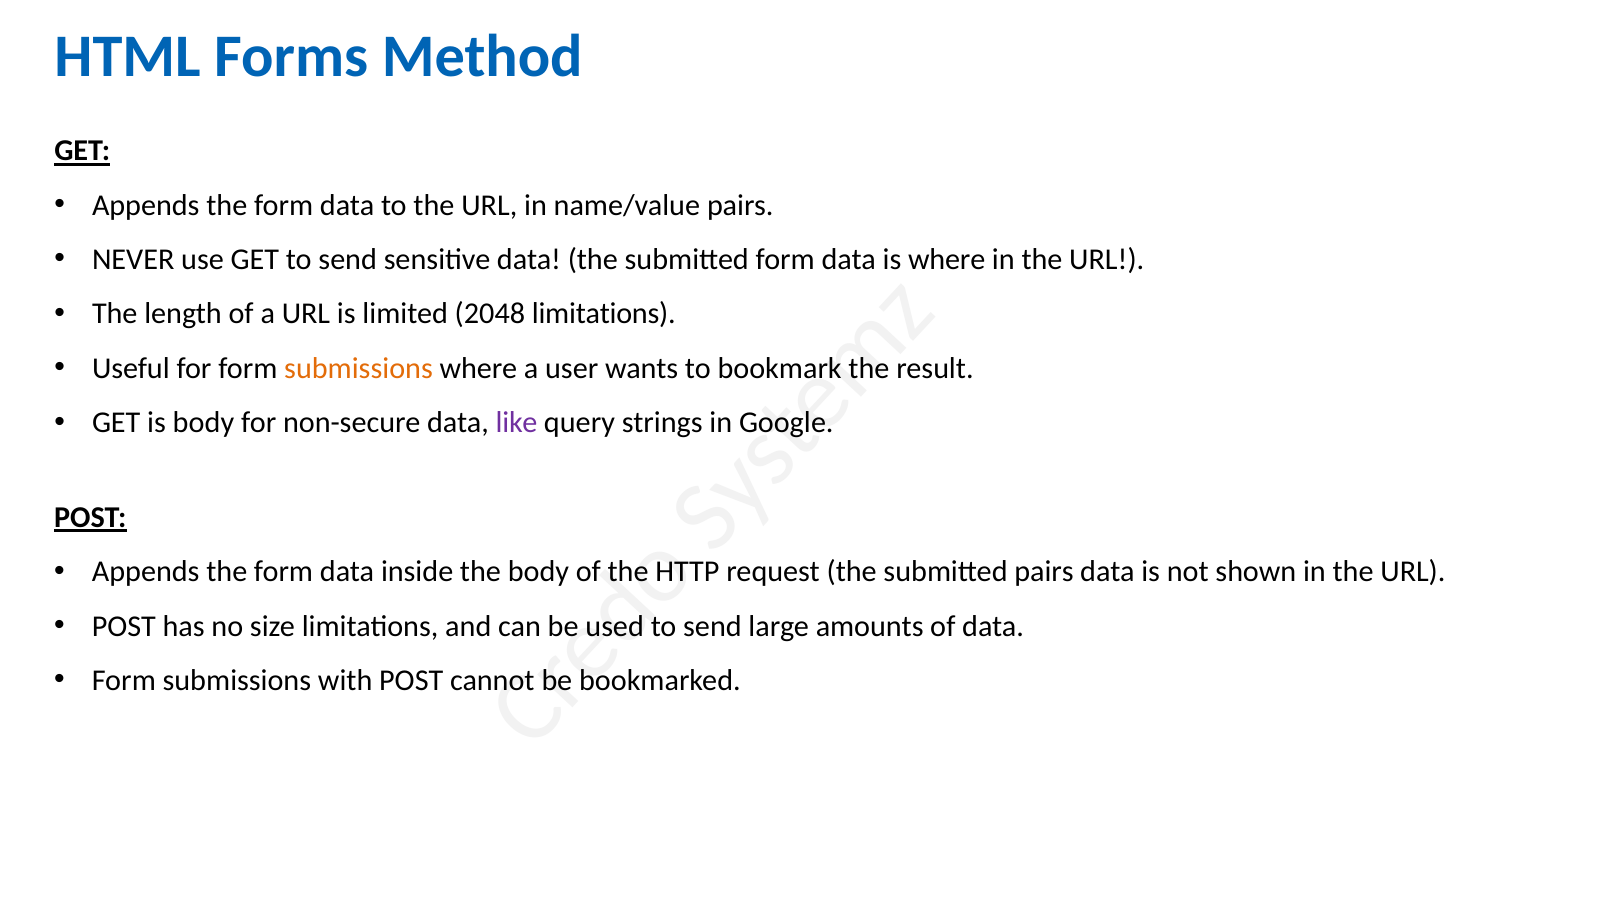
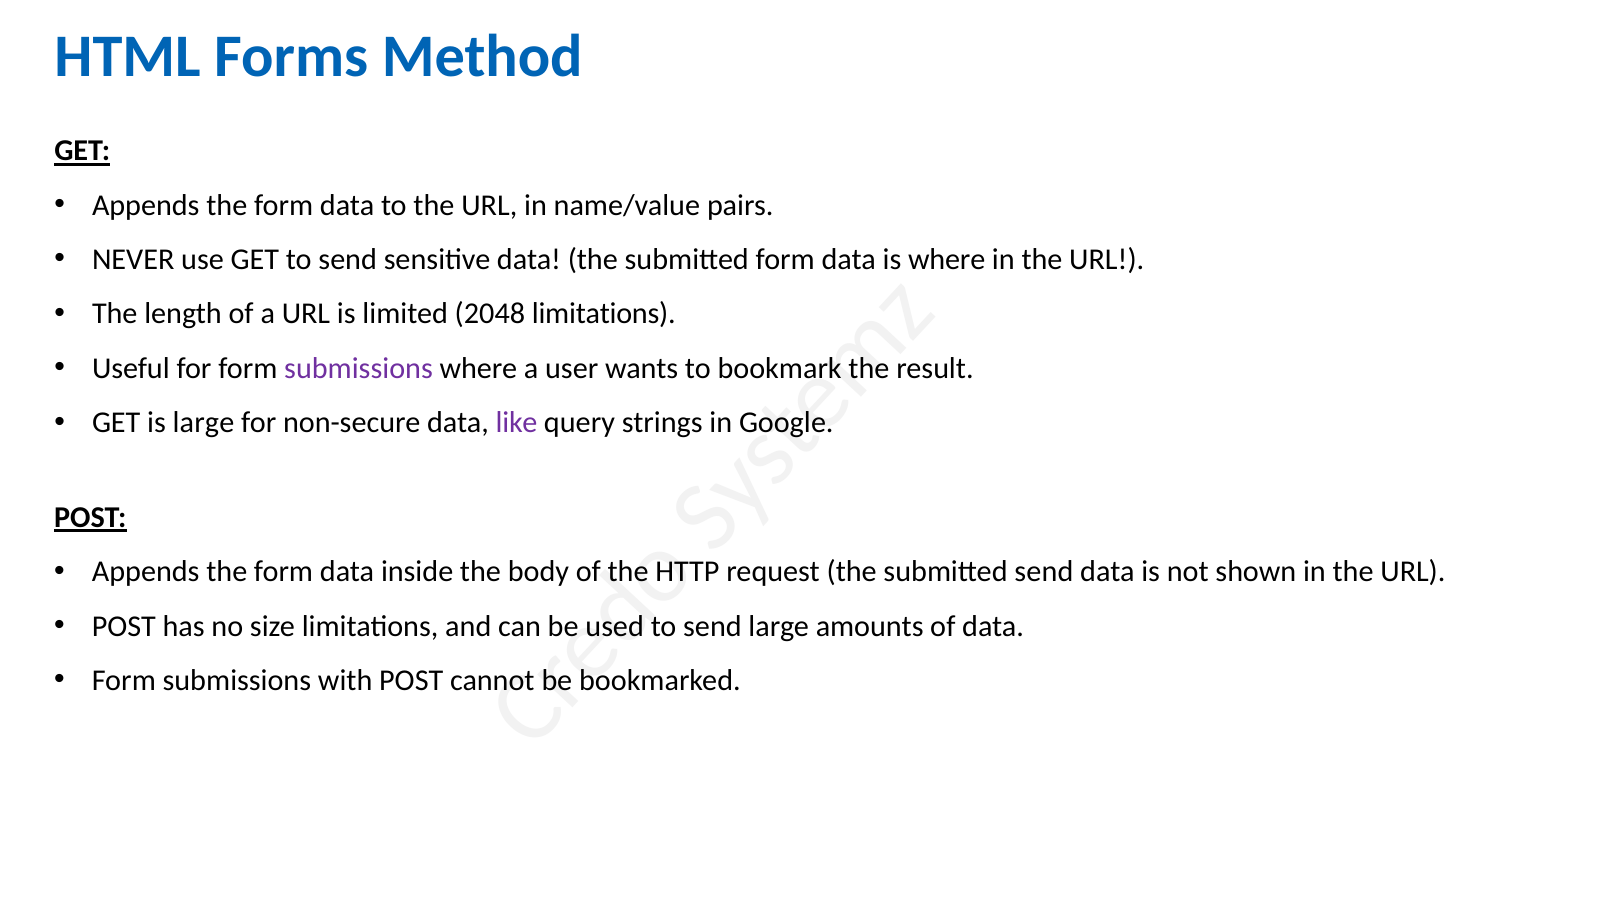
submissions at (359, 368) colour: orange -> purple
is body: body -> large
submitted pairs: pairs -> send
